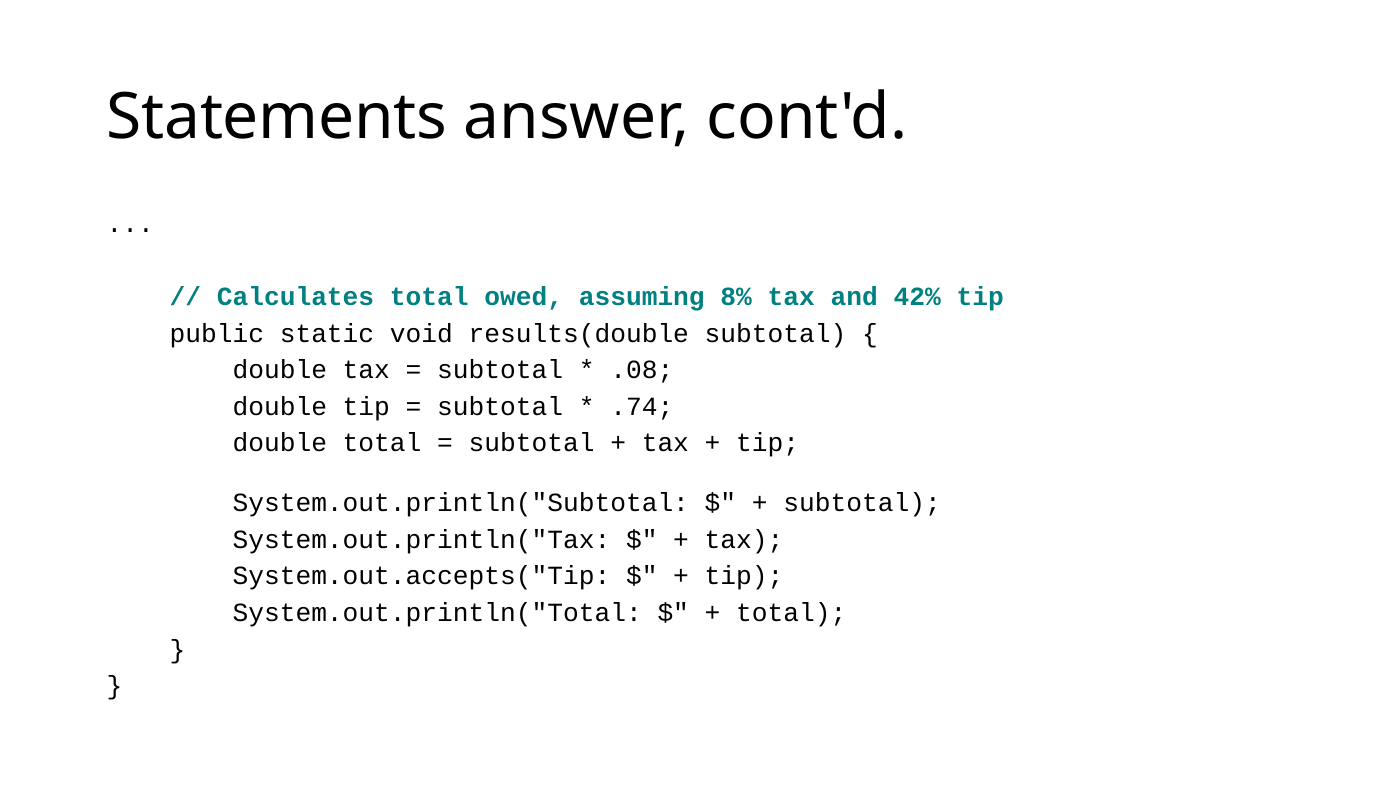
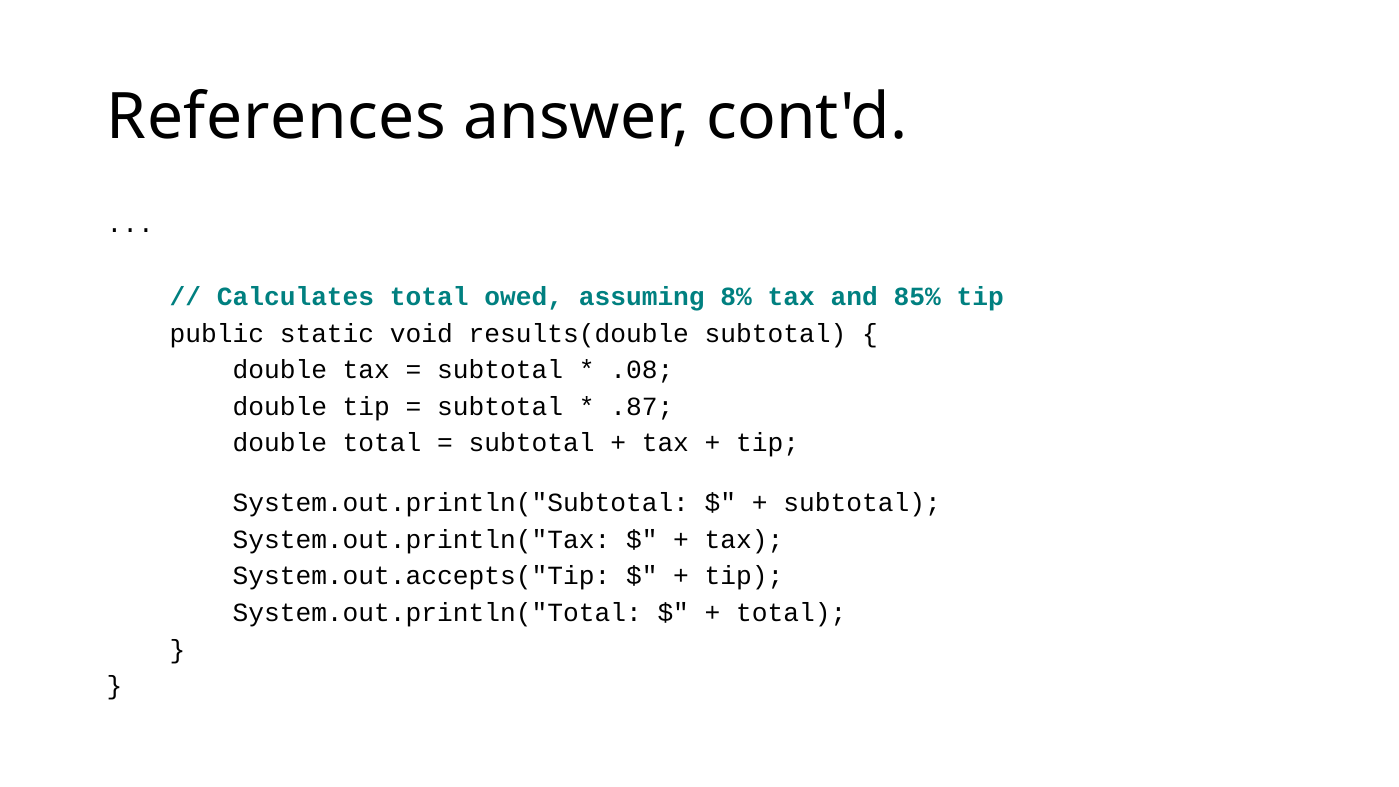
Statements: Statements -> References
42%: 42% -> 85%
.74: .74 -> .87
